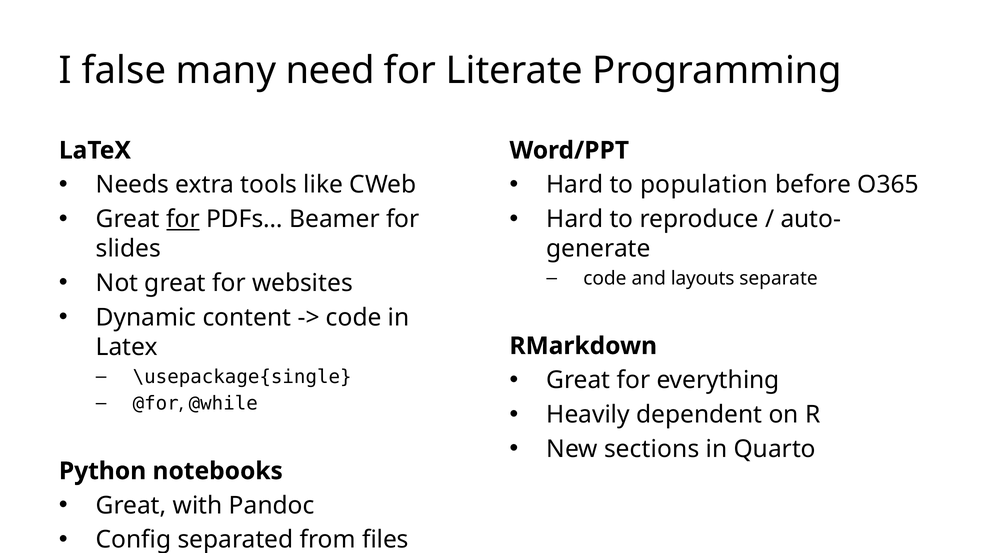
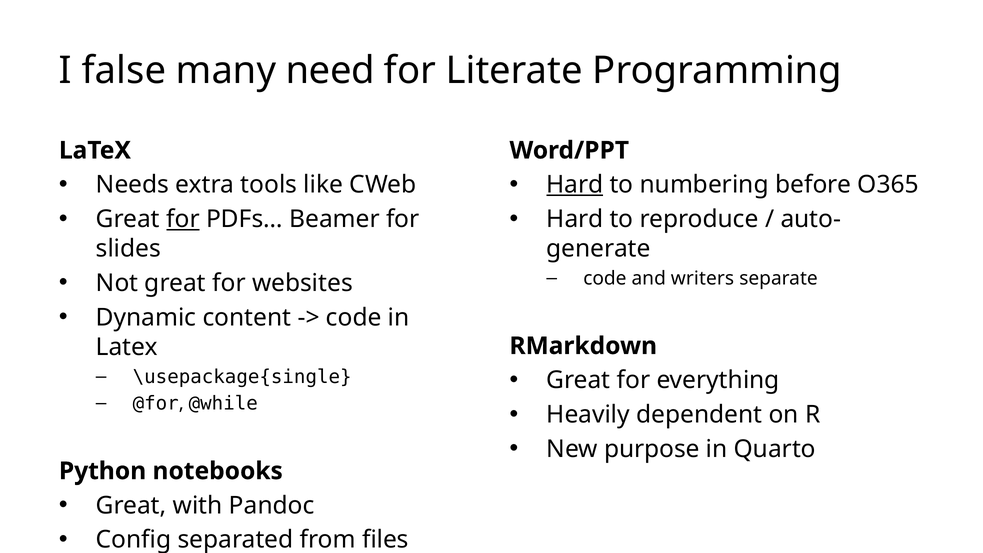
Hard at (575, 185) underline: none -> present
population: population -> numbering
layouts: layouts -> writers
sections: sections -> purpose
